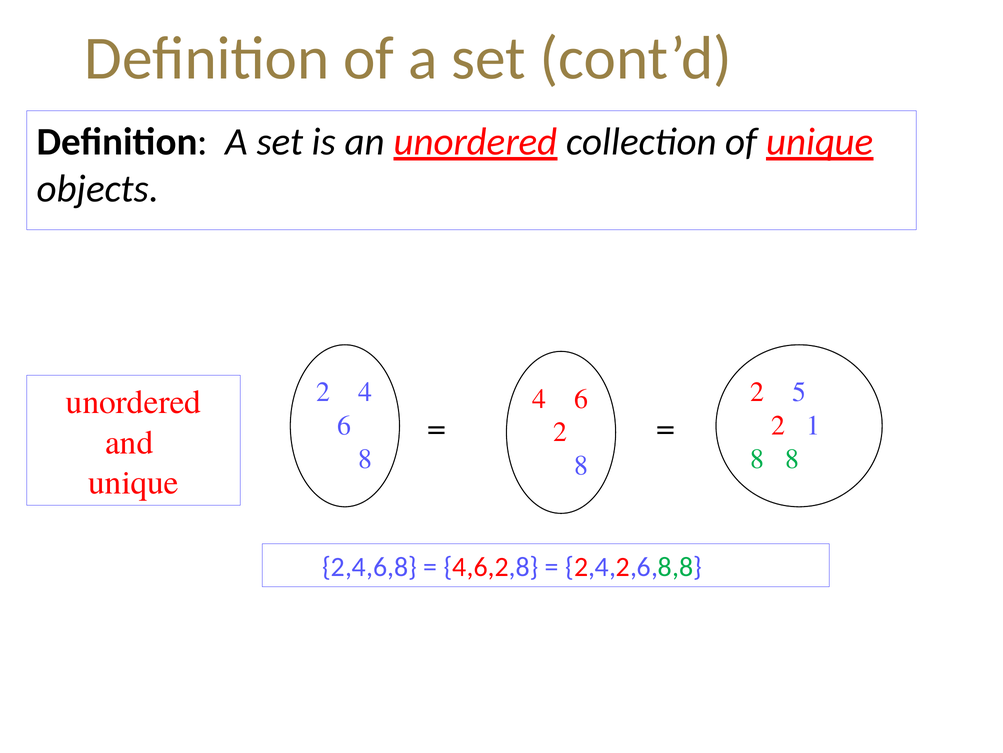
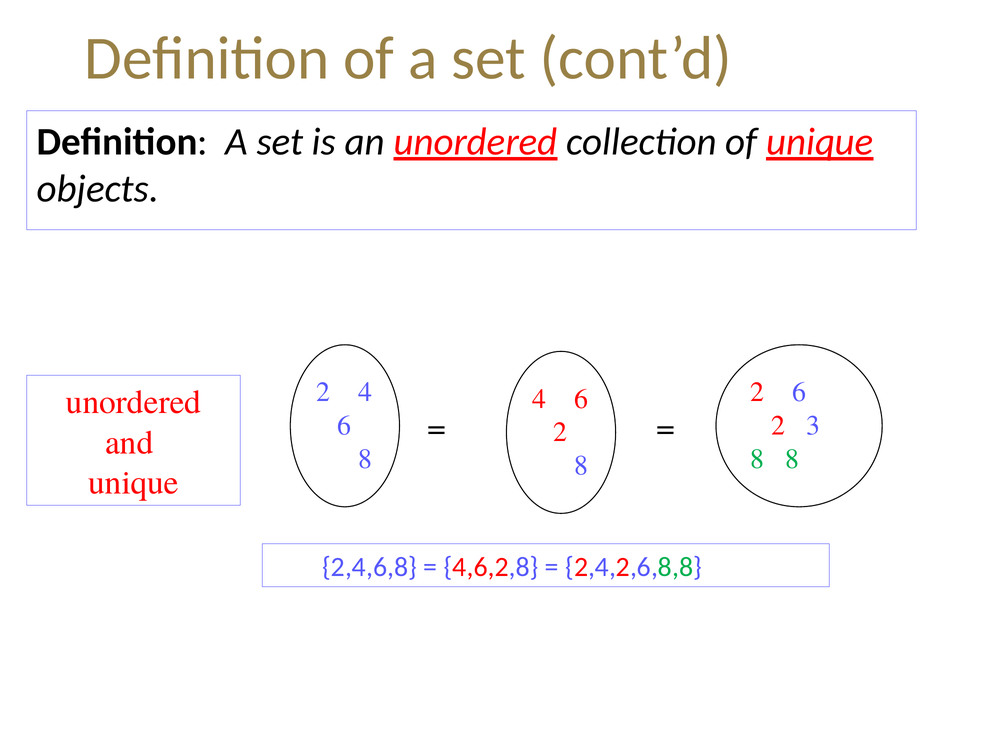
2 5: 5 -> 6
1: 1 -> 3
